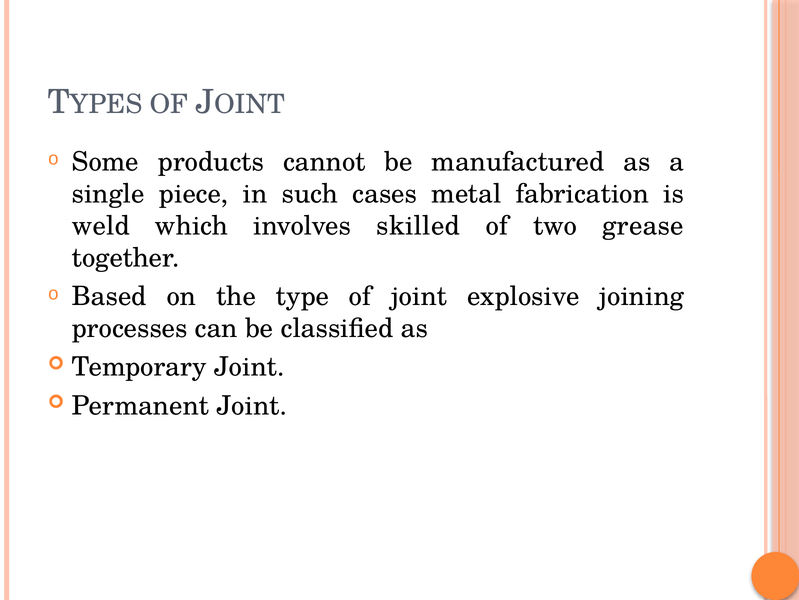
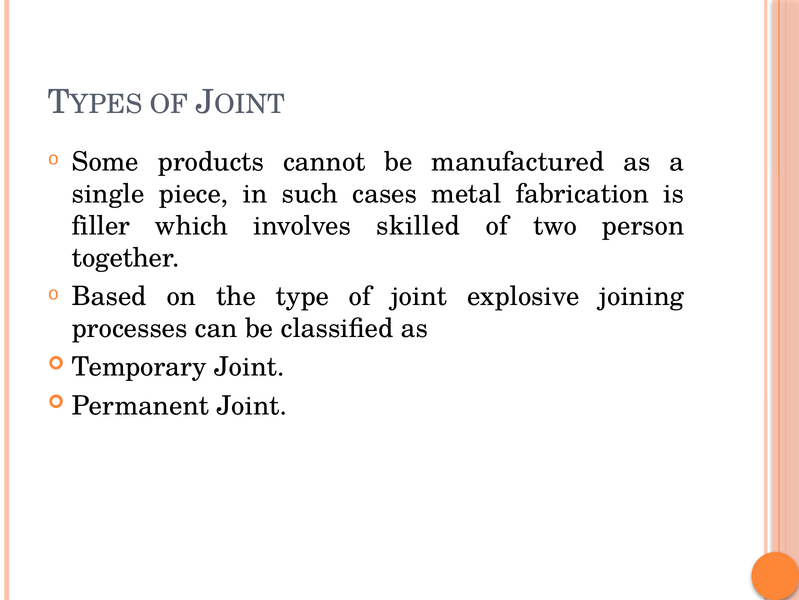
weld: weld -> filler
grease: grease -> person
